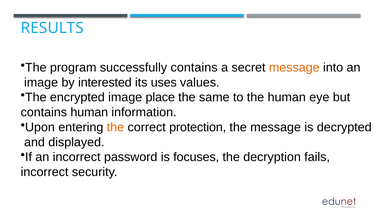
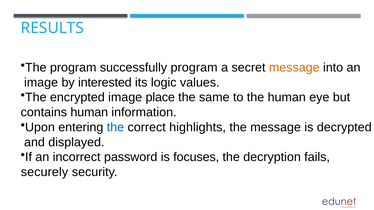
successfully contains: contains -> program
uses: uses -> logic
the at (115, 127) colour: orange -> blue
protection: protection -> highlights
incorrect at (45, 172): incorrect -> securely
